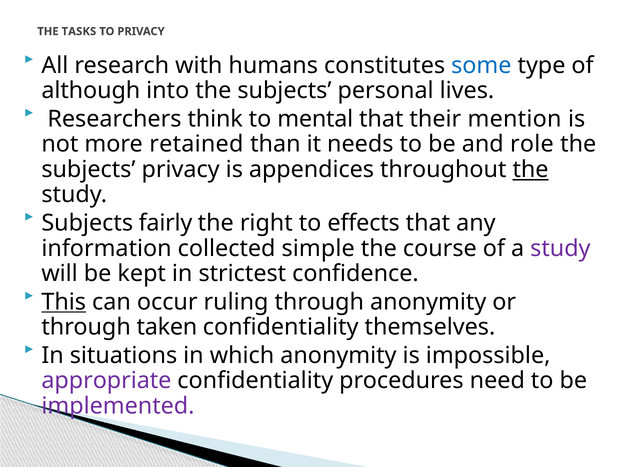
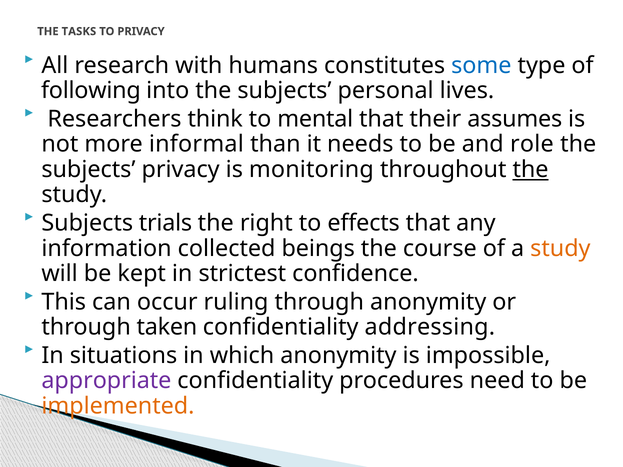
although: although -> following
mention: mention -> assumes
retained: retained -> informal
appendices: appendices -> monitoring
fairly: fairly -> trials
simple: simple -> beings
study at (560, 248) colour: purple -> orange
This underline: present -> none
themselves: themselves -> addressing
implemented colour: purple -> orange
